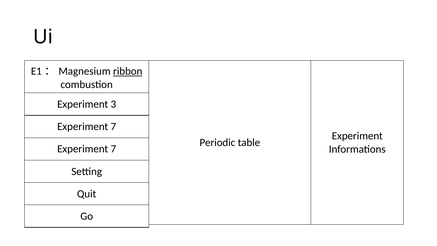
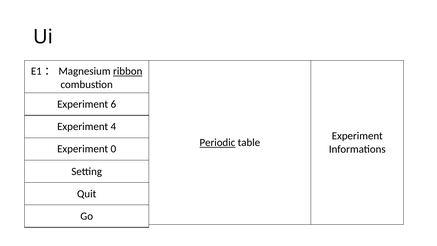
3: 3 -> 6
7 at (113, 127): 7 -> 4
Periodic underline: none -> present
7 at (113, 149): 7 -> 0
